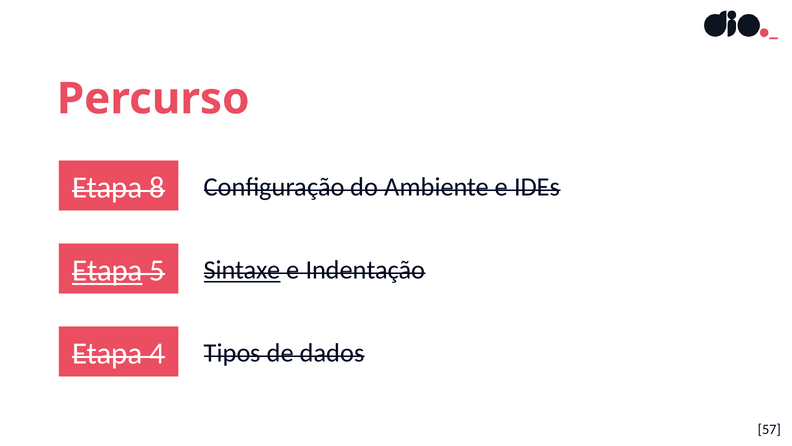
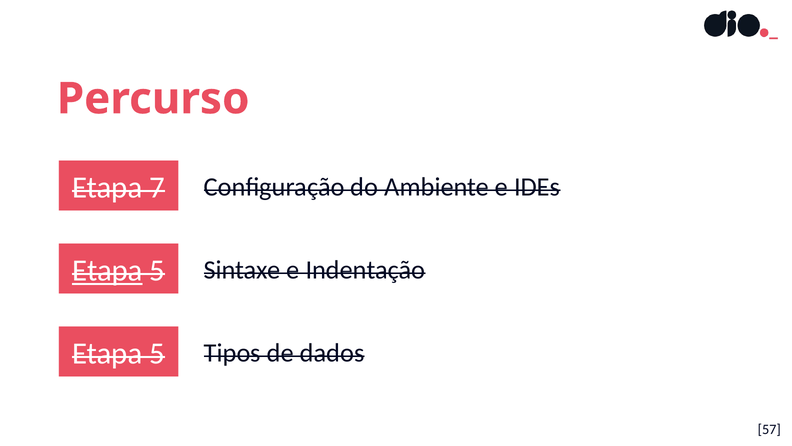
8: 8 -> 7
Sintaxe underline: present -> none
4 at (157, 353): 4 -> 5
